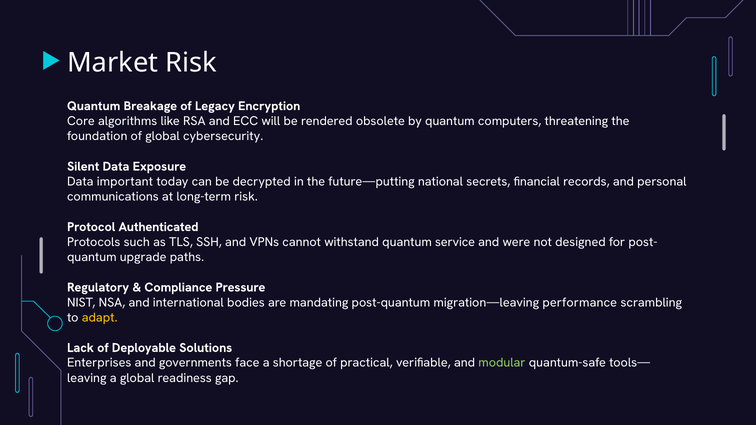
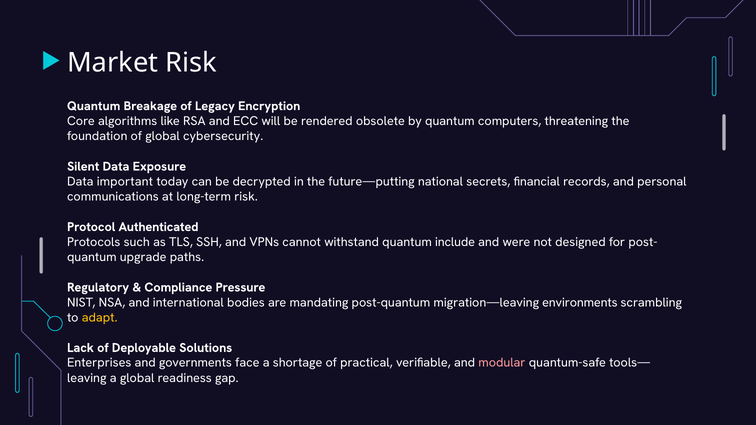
service: service -> include
performance: performance -> environments
modular colour: light green -> pink
